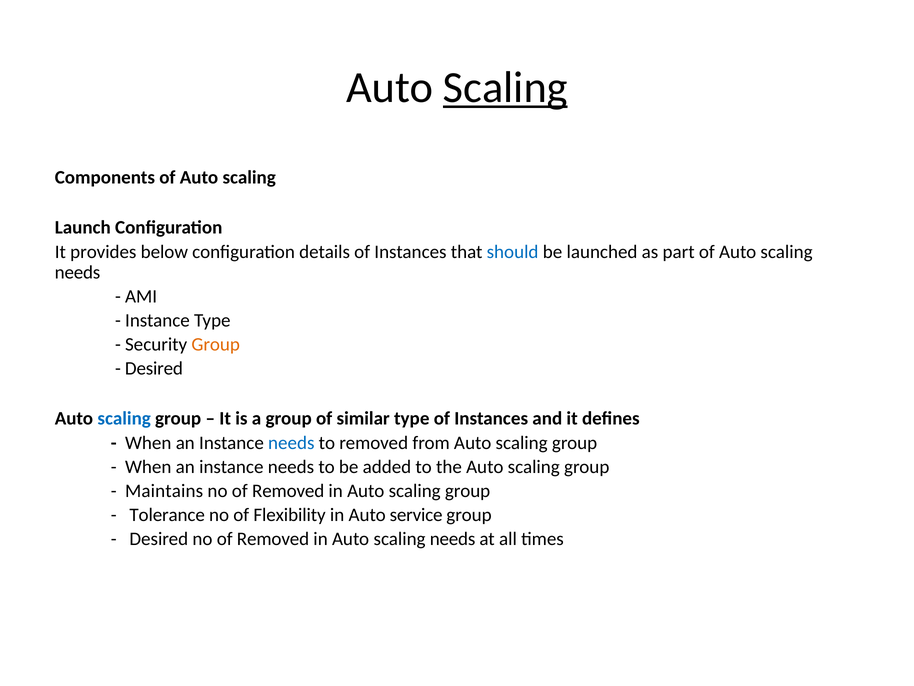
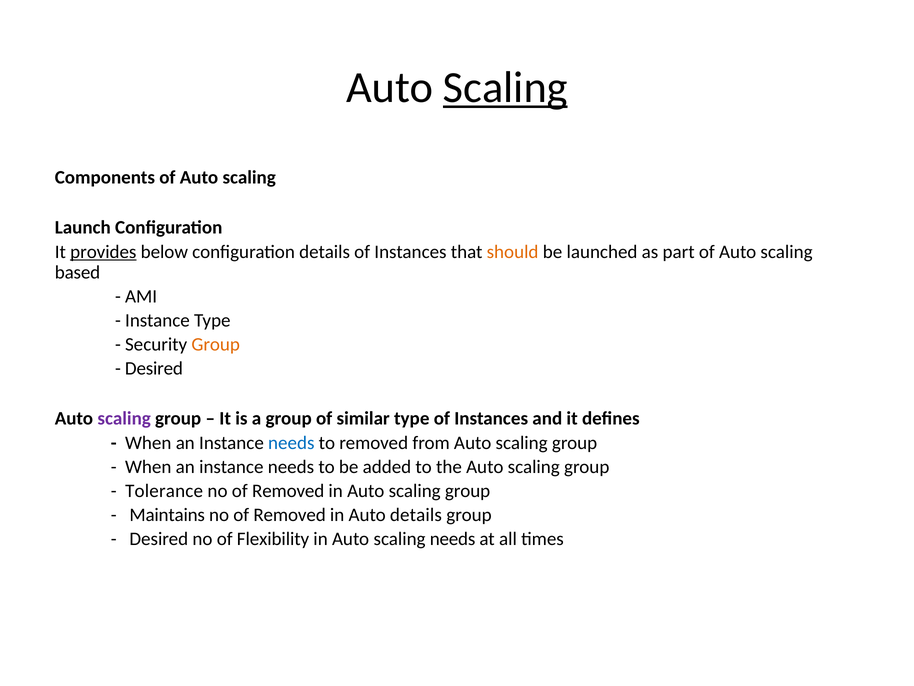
provides underline: none -> present
should colour: blue -> orange
needs at (78, 272): needs -> based
scaling at (124, 418) colour: blue -> purple
Maintains: Maintains -> Tolerance
Tolerance: Tolerance -> Maintains
Flexibility at (290, 514): Flexibility -> Removed
Auto service: service -> details
Desired no of Removed: Removed -> Flexibility
